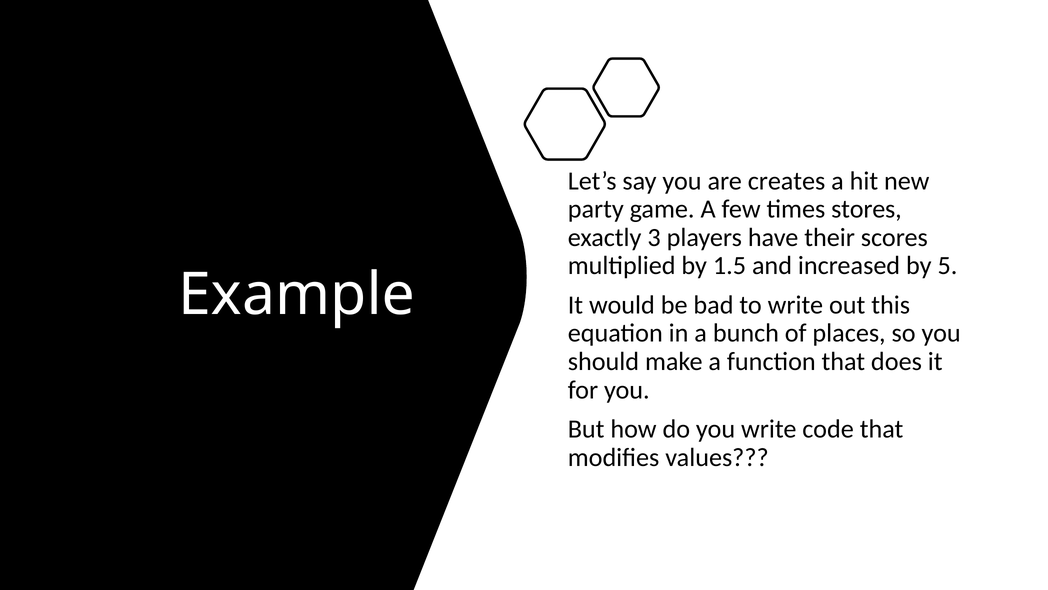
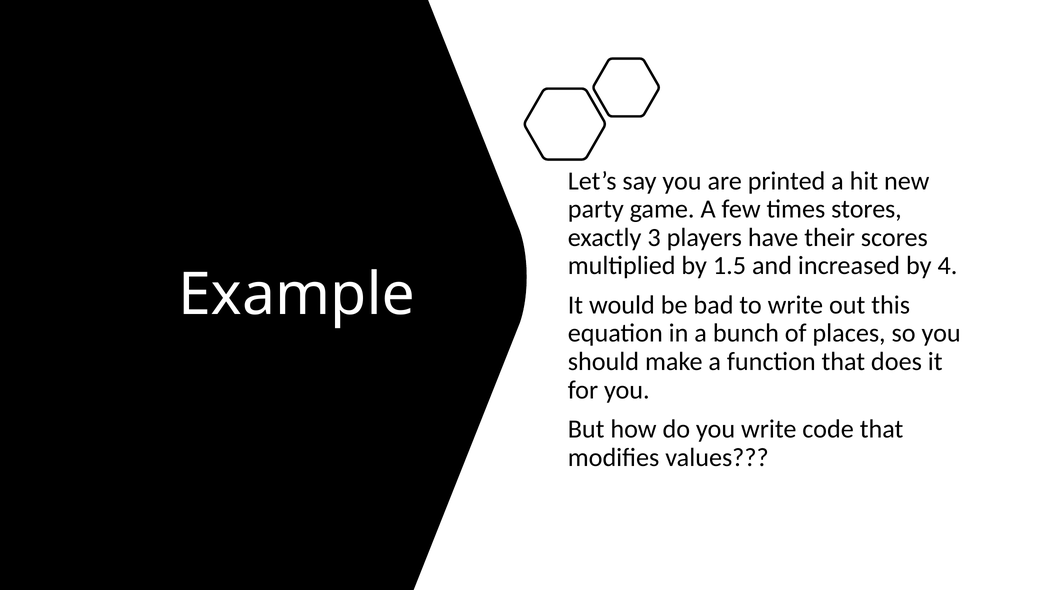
creates: creates -> printed
5: 5 -> 4
